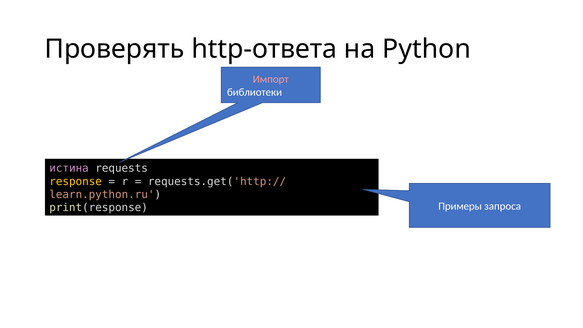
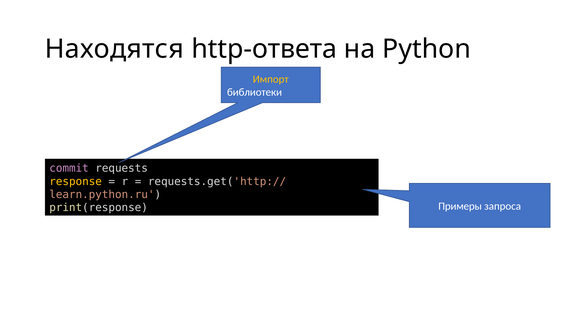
Проверять: Проверять -> Находятся
Импорт colour: pink -> yellow
истина: истина -> commit
